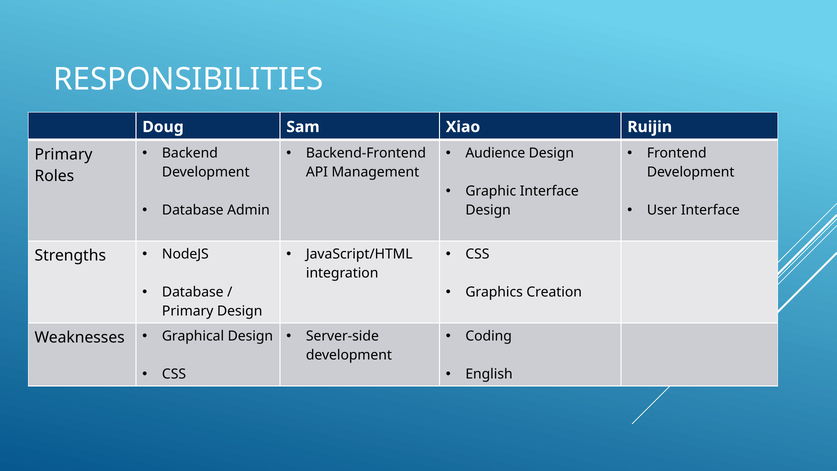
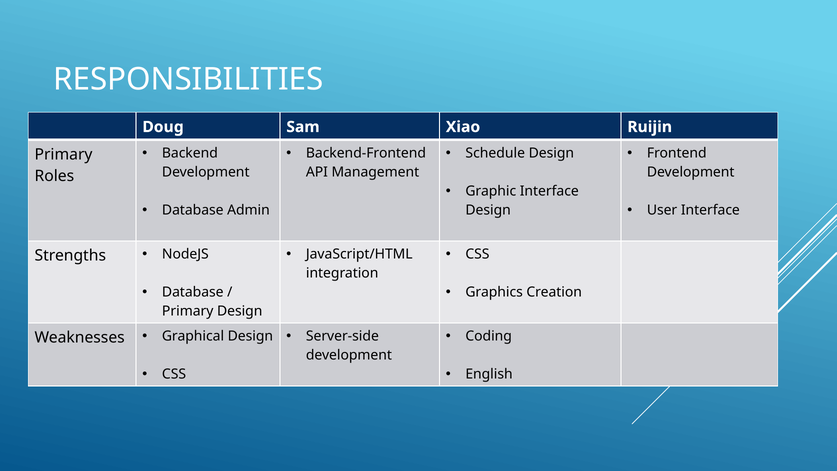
Audience: Audience -> Schedule
